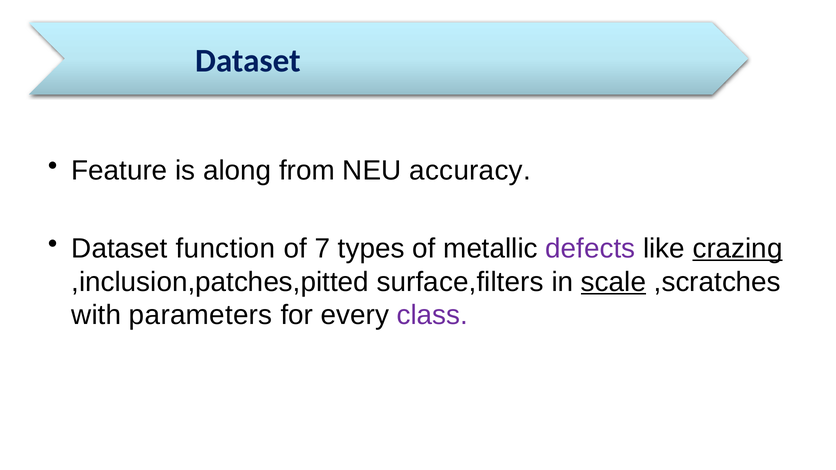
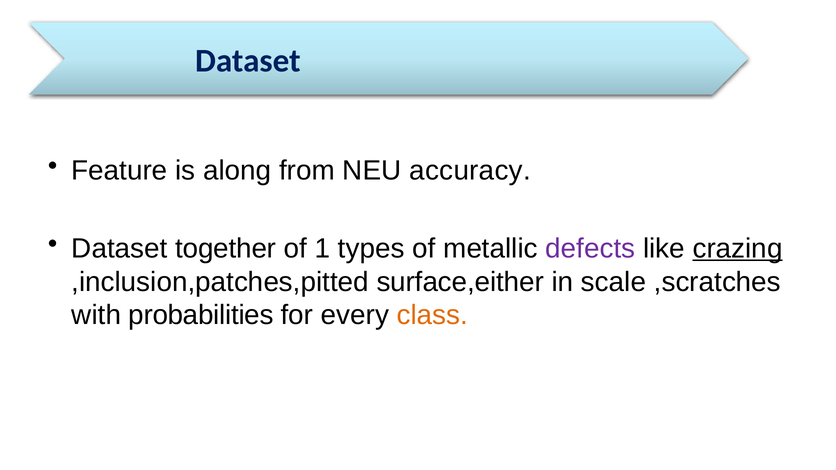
function: function -> together
7: 7 -> 1
surface,filters: surface,filters -> surface,either
scale underline: present -> none
parameters: parameters -> probabilities
class colour: purple -> orange
